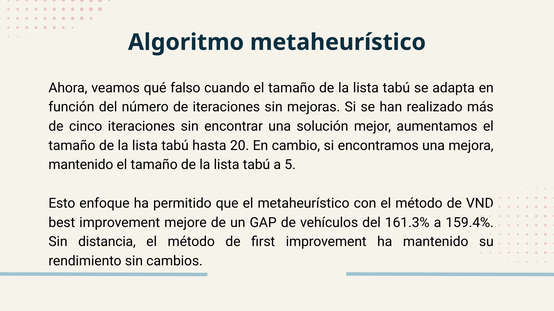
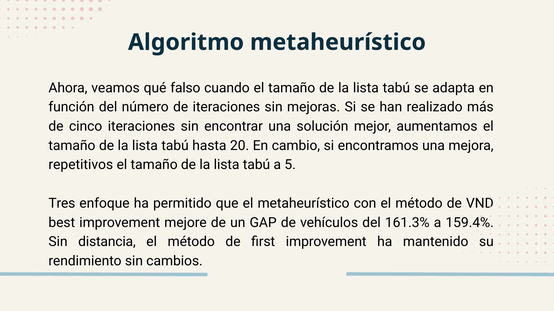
mantenido at (81, 165): mantenido -> repetitivos
Esto: Esto -> Tres
